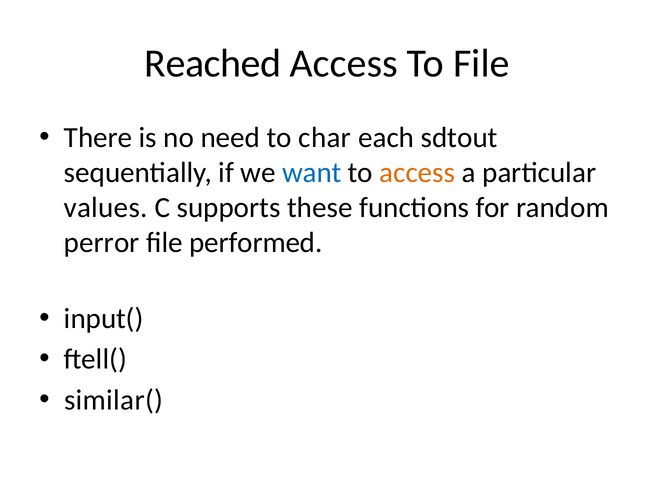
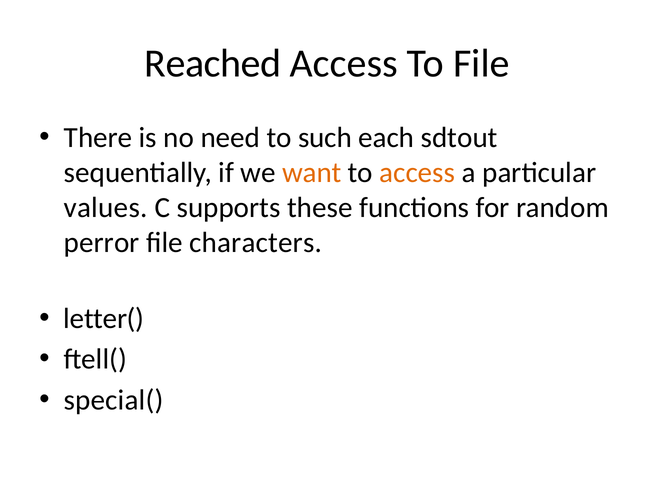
char: char -> such
want colour: blue -> orange
performed: performed -> characters
input(: input( -> letter(
similar(: similar( -> special(
